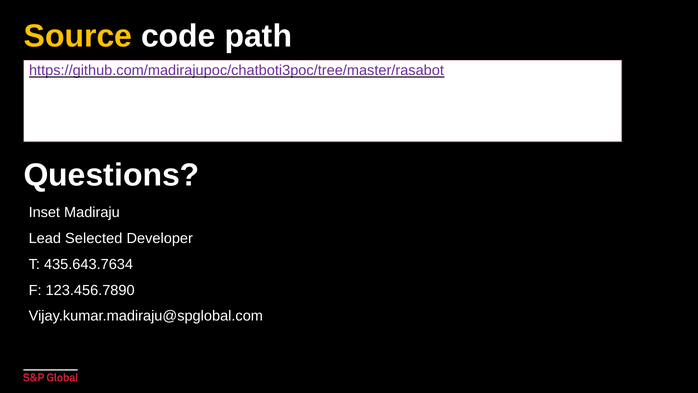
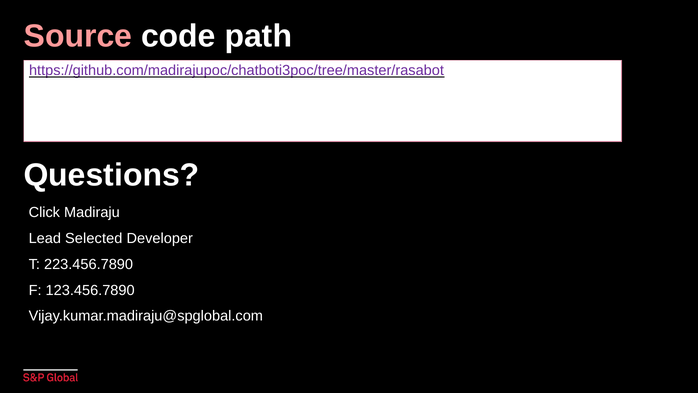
Source colour: yellow -> pink
Inset: Inset -> Click
435.643.7634: 435.643.7634 -> 223.456.7890
